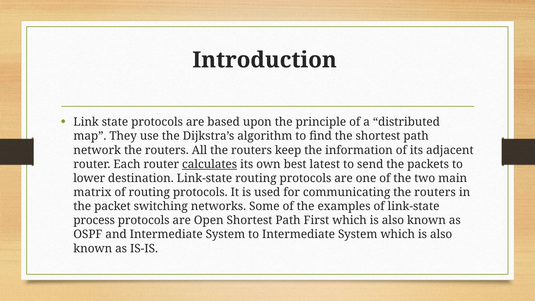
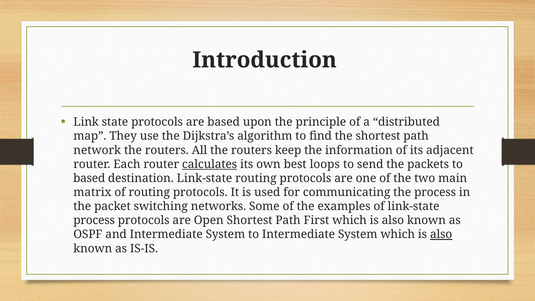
latest: latest -> loops
lower at (89, 178): lower -> based
communicating the routers: routers -> process
also at (441, 234) underline: none -> present
